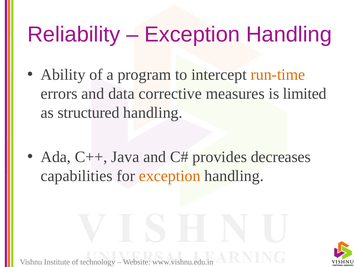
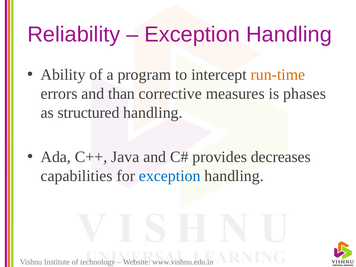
data: data -> than
limited: limited -> phases
exception at (170, 176) colour: orange -> blue
